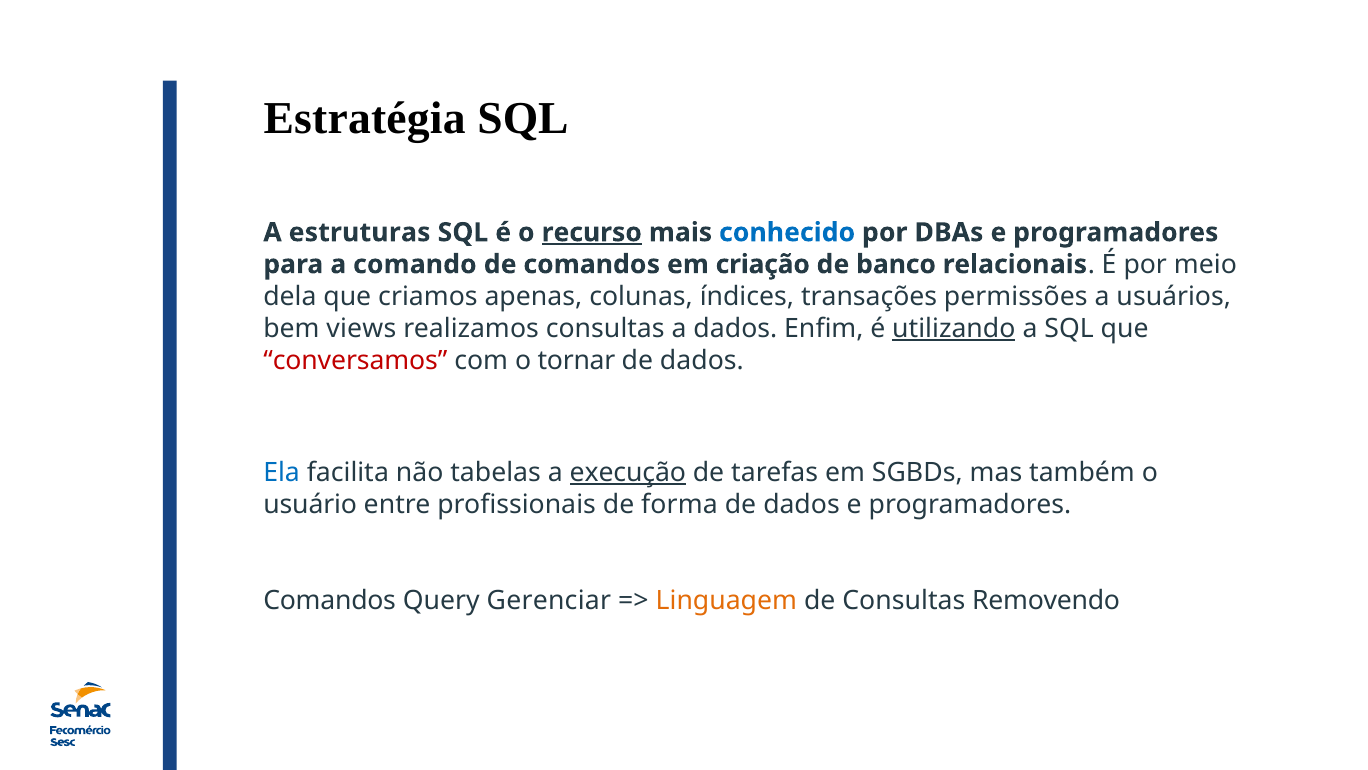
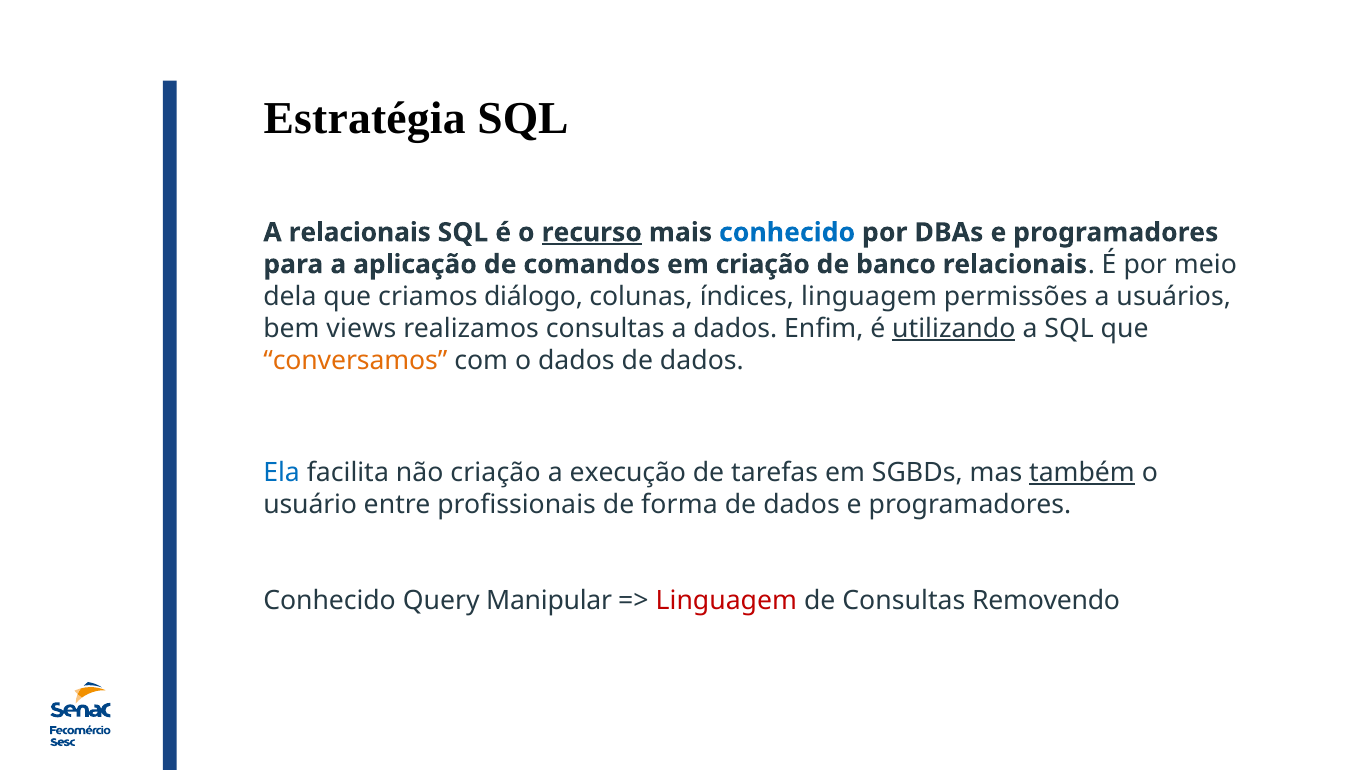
A estruturas: estruturas -> relacionais
comando: comando -> aplicação
apenas: apenas -> diálogo
índices transações: transações -> linguagem
conversamos colour: red -> orange
o tornar: tornar -> dados
não tabelas: tabelas -> criação
execução underline: present -> none
também underline: none -> present
Comandos at (330, 600): Comandos -> Conhecido
Gerenciar: Gerenciar -> Manipular
Linguagem at (726, 600) colour: orange -> red
